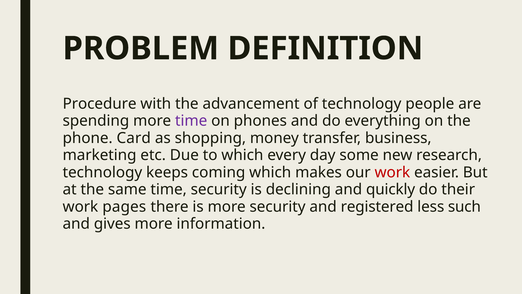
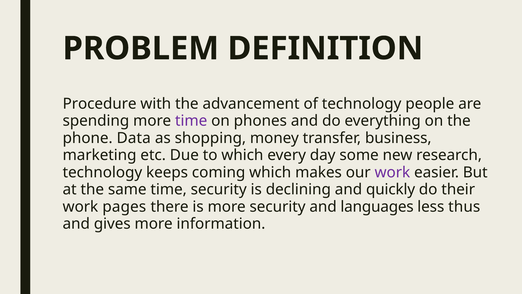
Card: Card -> Data
work at (392, 172) colour: red -> purple
registered: registered -> languages
such: such -> thus
